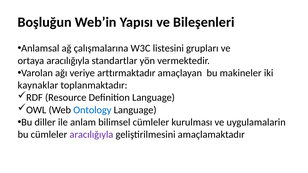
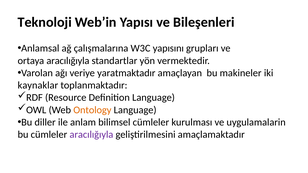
Boşluğun: Boşluğun -> Teknoloji
listesini: listesini -> yapısını
arttırmaktadır: arttırmaktadır -> yaratmaktadır
Ontology colour: blue -> orange
